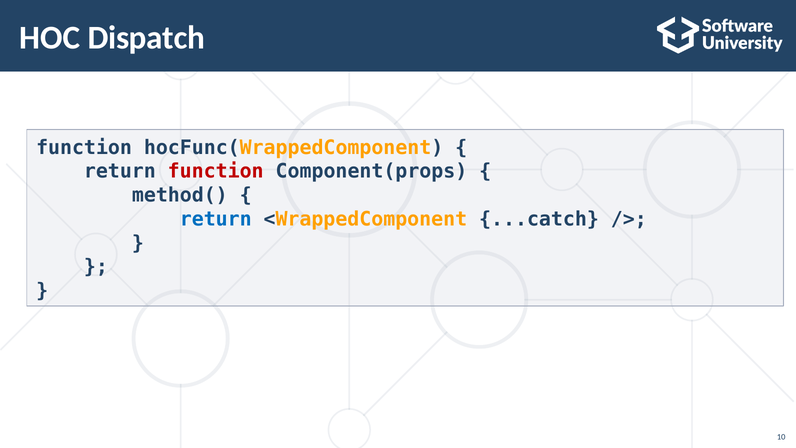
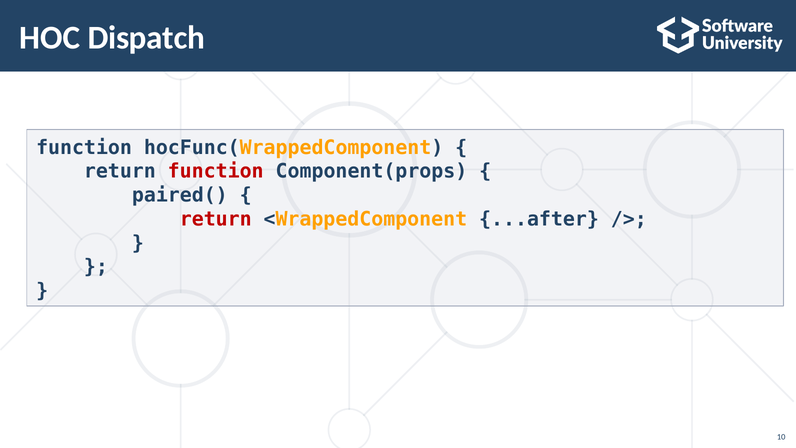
method(: method( -> paired(
return at (216, 219) colour: blue -> red
...catch: ...catch -> ...after
